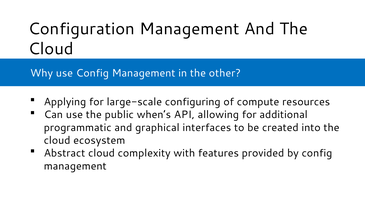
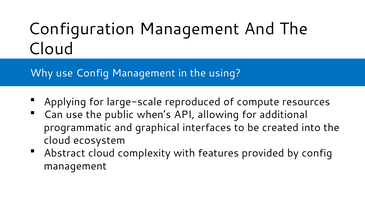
other: other -> using
configuring: configuring -> reproduced
